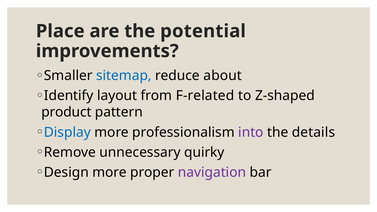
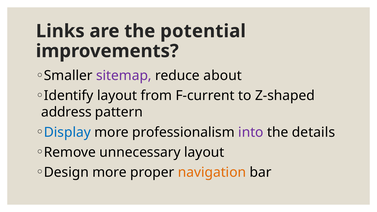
Place: Place -> Links
sitemap colour: blue -> purple
F-related: F-related -> F-current
product: product -> address
unnecessary quirky: quirky -> layout
navigation colour: purple -> orange
